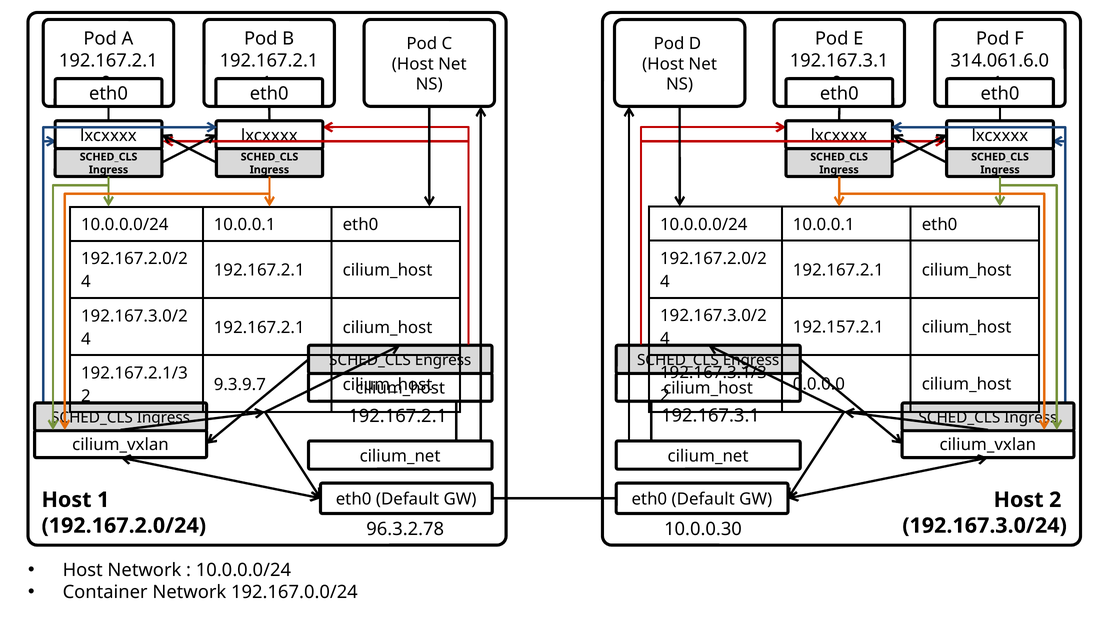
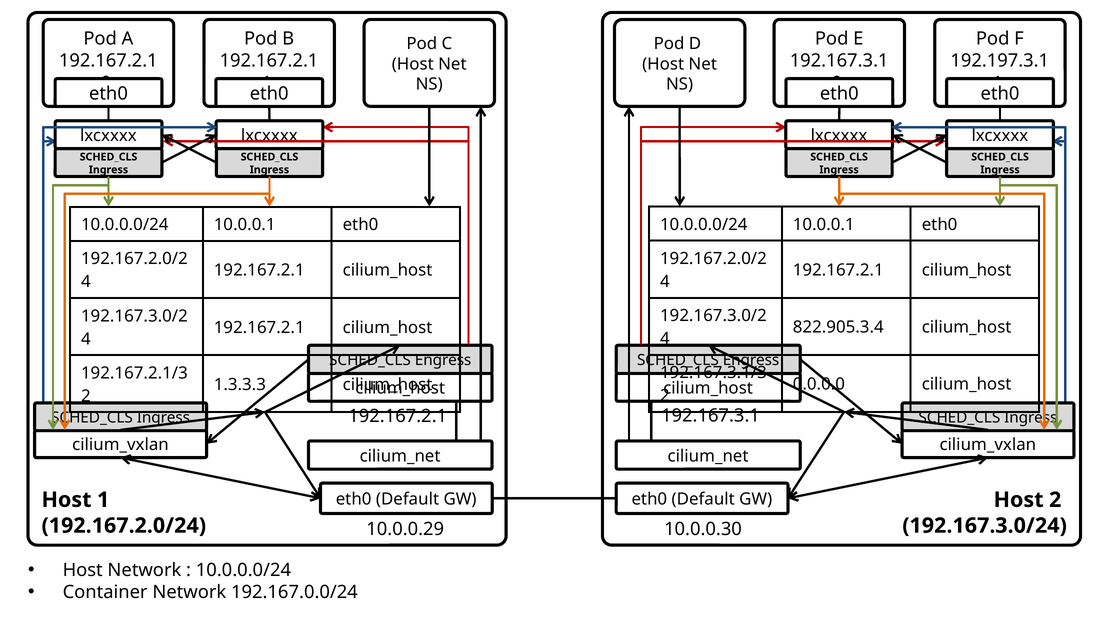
314.061.6.0: 314.061.6.0 -> 192.197.3.1
192.157.2.1: 192.157.2.1 -> 822.905.3.4
9.3.9.7: 9.3.9.7 -> 1.3.3.3
96.3.2.78: 96.3.2.78 -> 10.0.0.29
